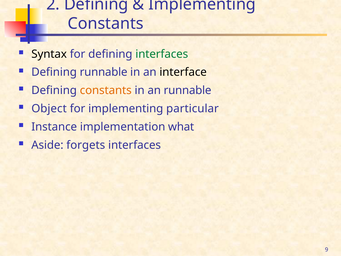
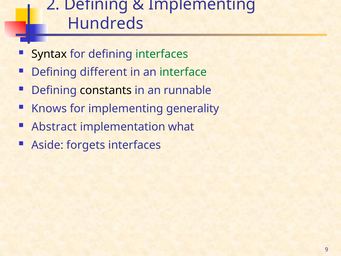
Constants at (106, 24): Constants -> Hundreds
Defining runnable: runnable -> different
interface colour: black -> green
constants at (106, 90) colour: orange -> black
Object: Object -> Knows
particular: particular -> generality
Instance: Instance -> Abstract
